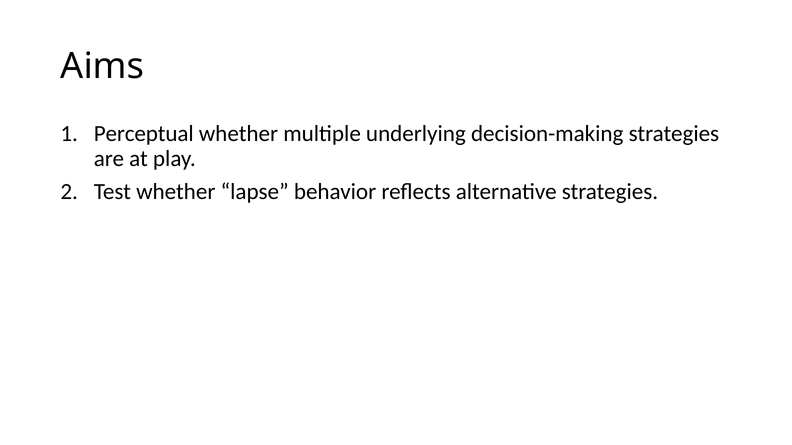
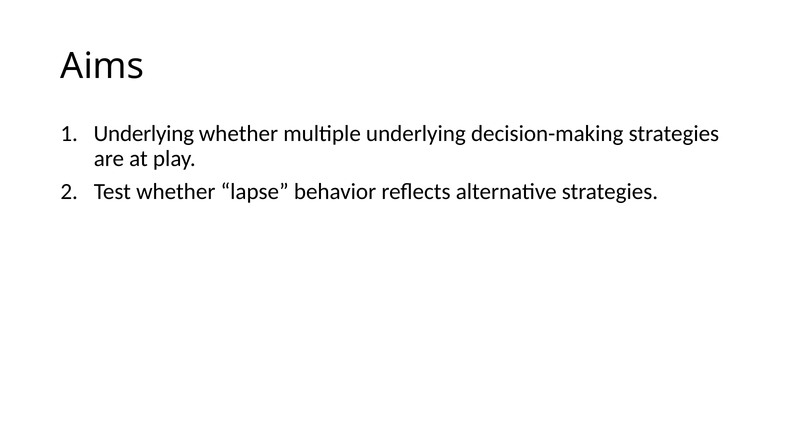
Perceptual at (144, 134): Perceptual -> Underlying
